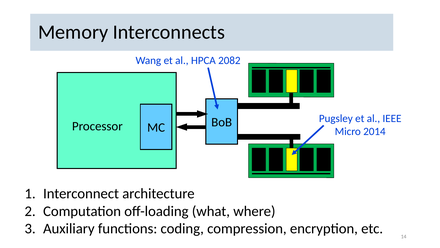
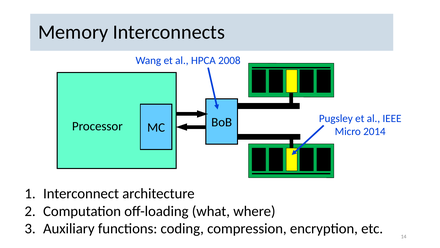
2082: 2082 -> 2008
